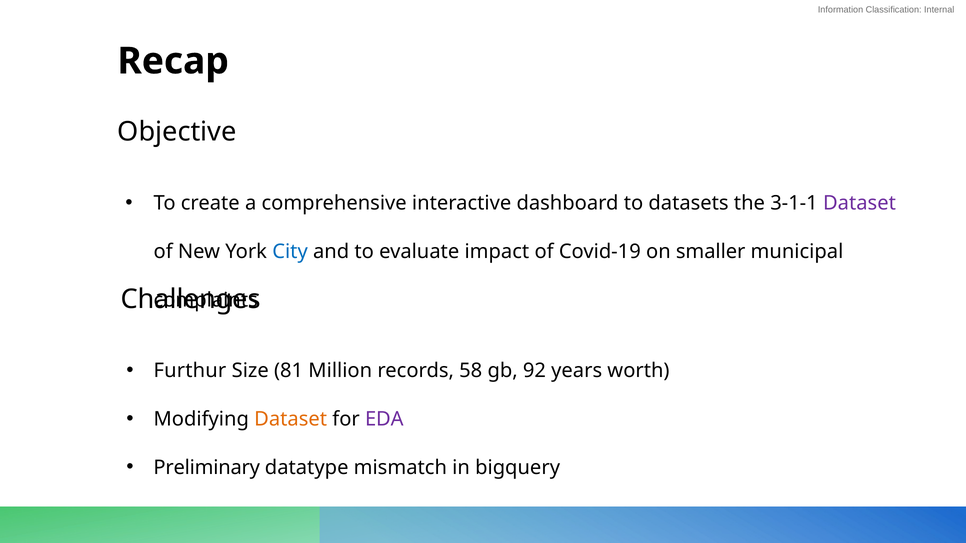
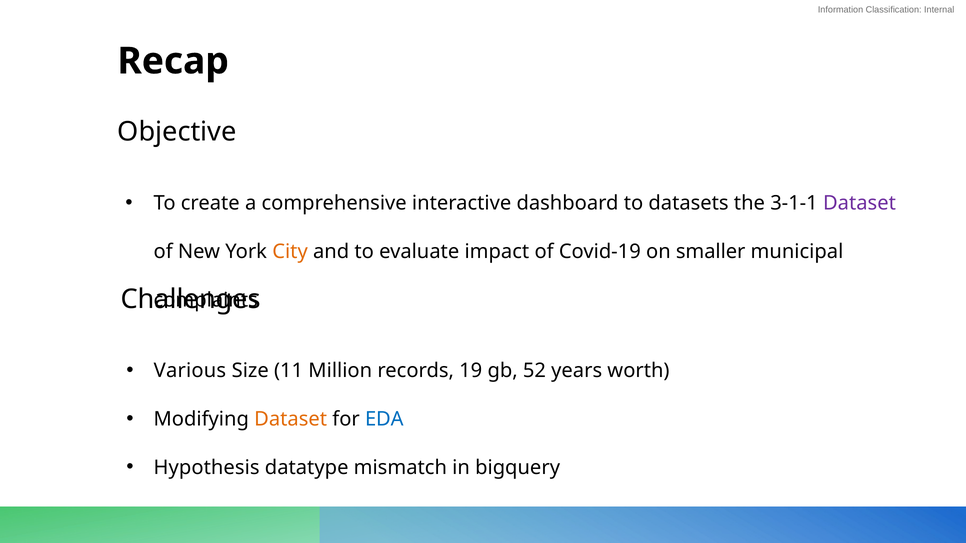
City colour: blue -> orange
Furthur: Furthur -> Various
81: 81 -> 11
58: 58 -> 19
92: 92 -> 52
EDA colour: purple -> blue
Preliminary: Preliminary -> Hypothesis
